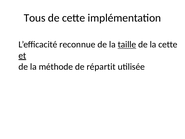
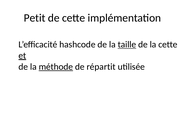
Tous: Tous -> Petit
reconnue: reconnue -> hashcode
méthode underline: none -> present
